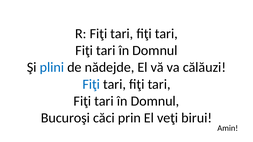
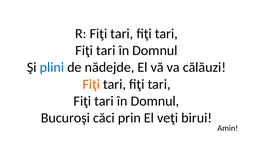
Fiţi at (91, 84) colour: blue -> orange
